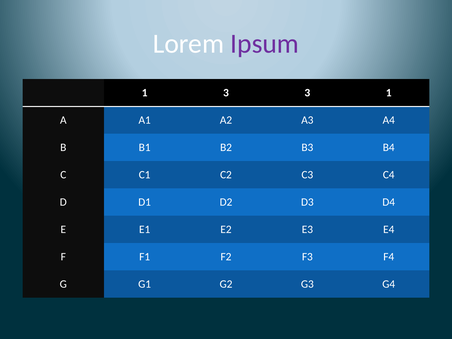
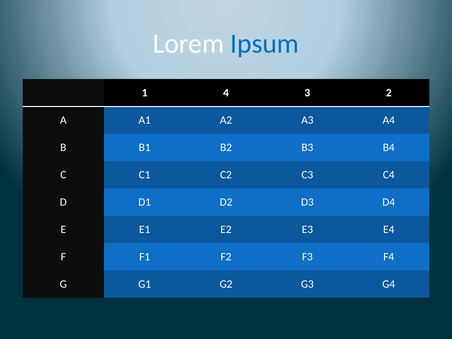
Ipsum colour: purple -> blue
1 3: 3 -> 4
3 1: 1 -> 2
